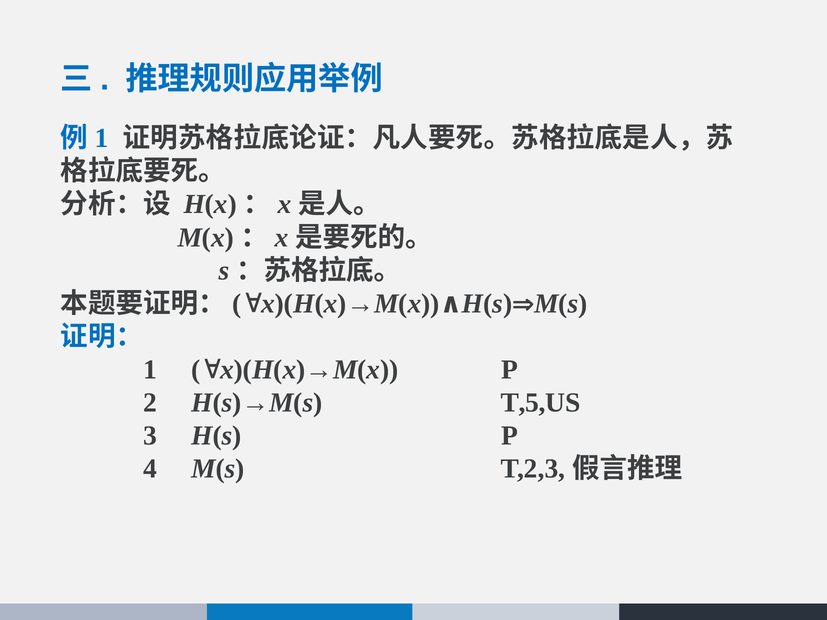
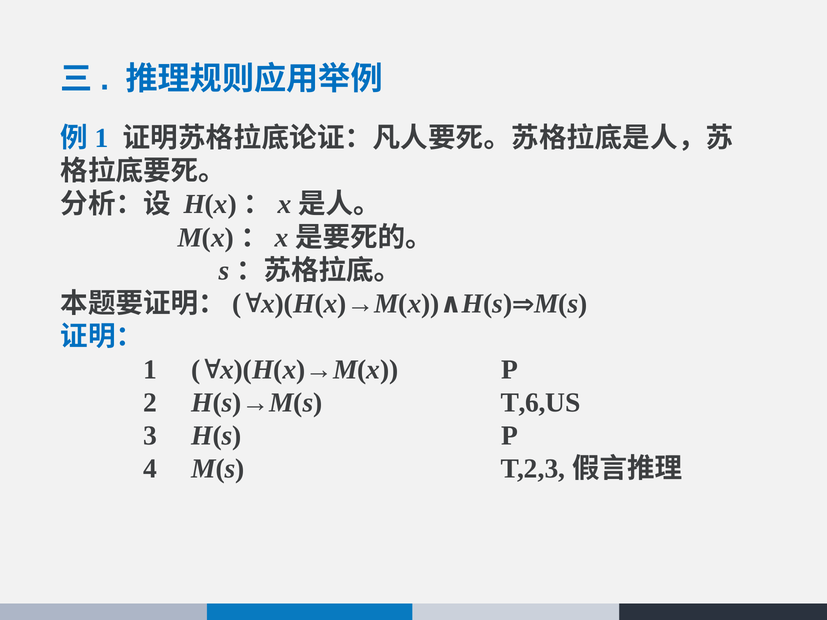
T,5,US: T,5,US -> T,6,US
